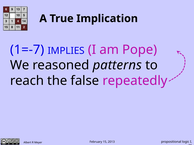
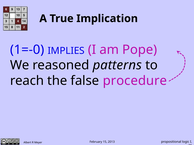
1=-7: 1=-7 -> 1=-0
repeatedly: repeatedly -> procedure
